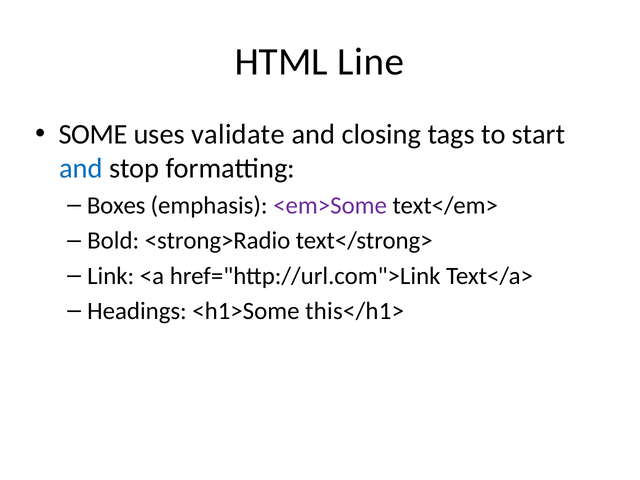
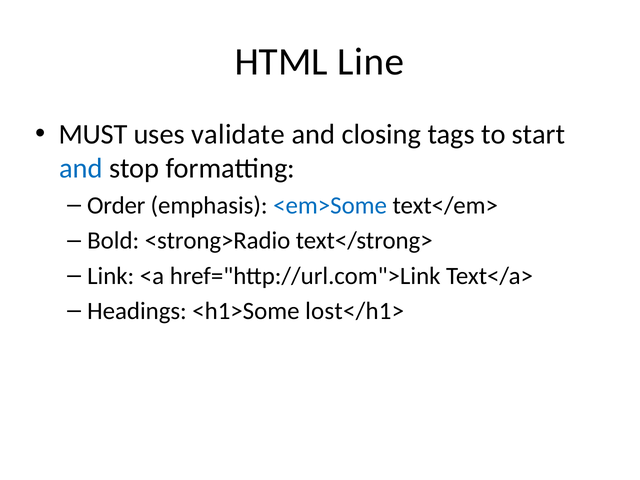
SOME: SOME -> MUST
Boxes: Boxes -> Order
<em>Some colour: purple -> blue
this</h1>: this</h1> -> lost</h1>
